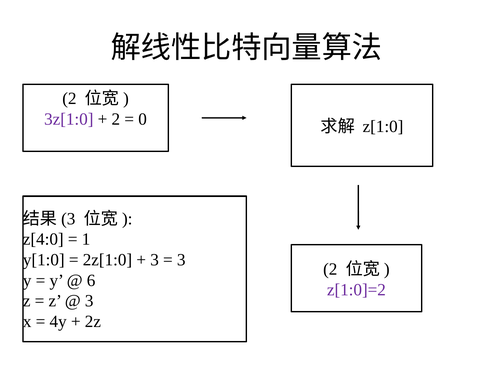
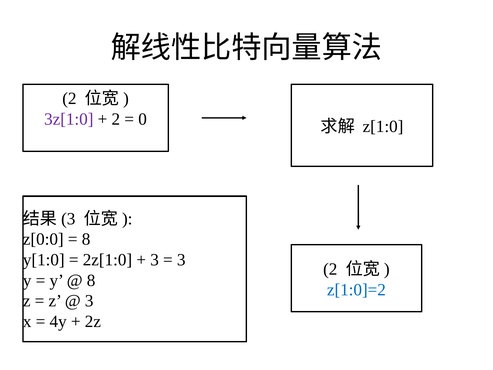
z[4:0: z[4:0 -> z[0:0
1 at (86, 239): 1 -> 8
6 at (91, 280): 6 -> 8
z[1:0]=2 colour: purple -> blue
